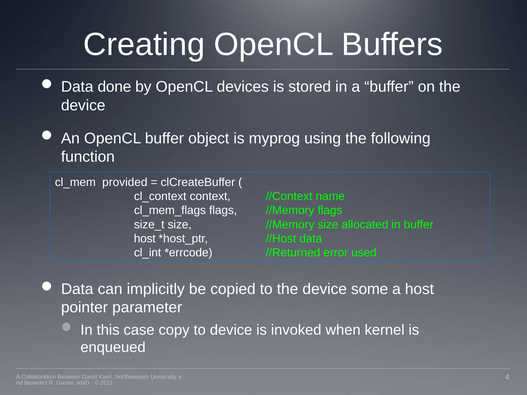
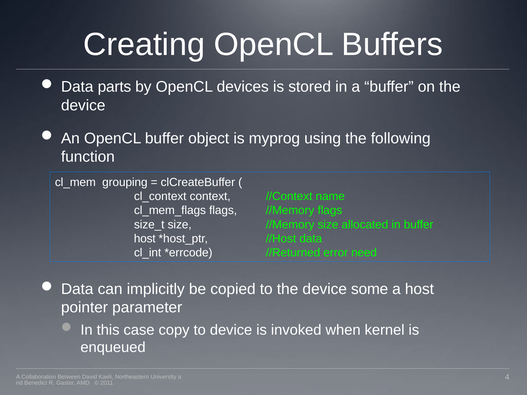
done: done -> parts
provided: provided -> grouping
used: used -> need
